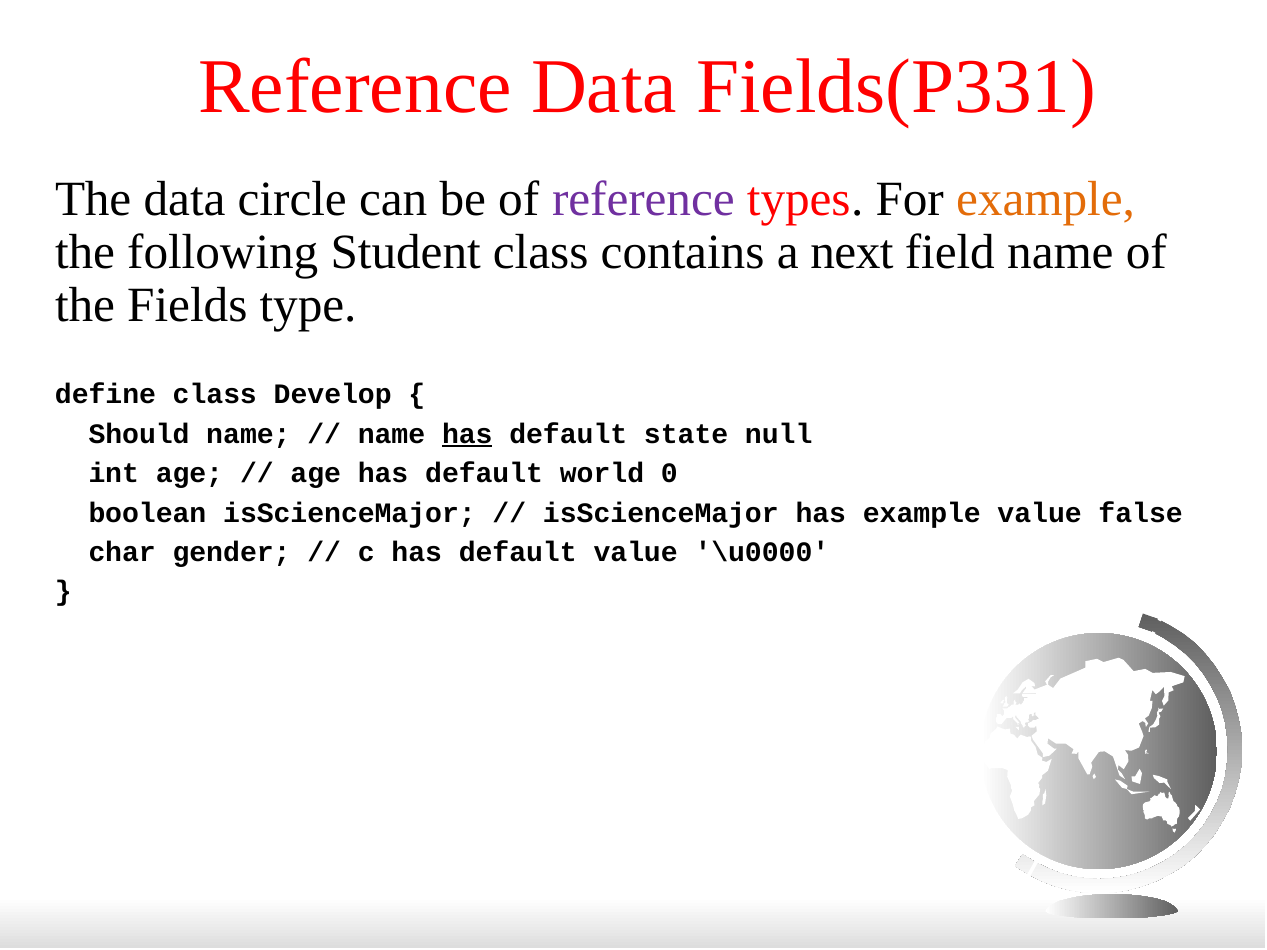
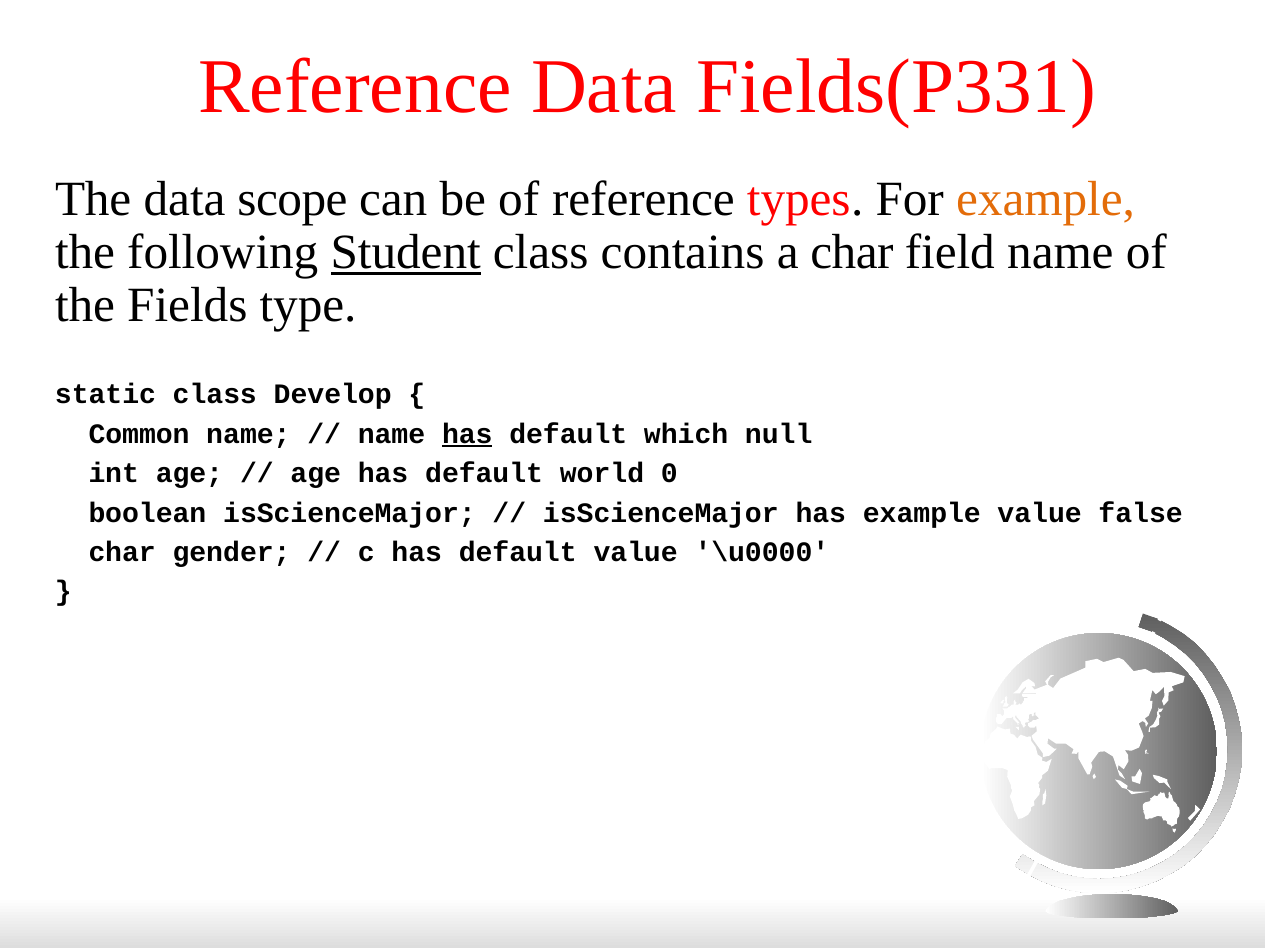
circle: circle -> scope
reference at (643, 199) colour: purple -> black
Student underline: none -> present
a next: next -> char
define: define -> static
Should: Should -> Common
state: state -> which
